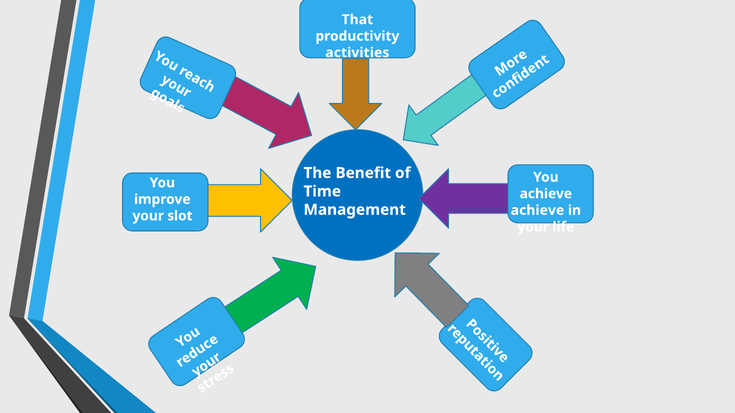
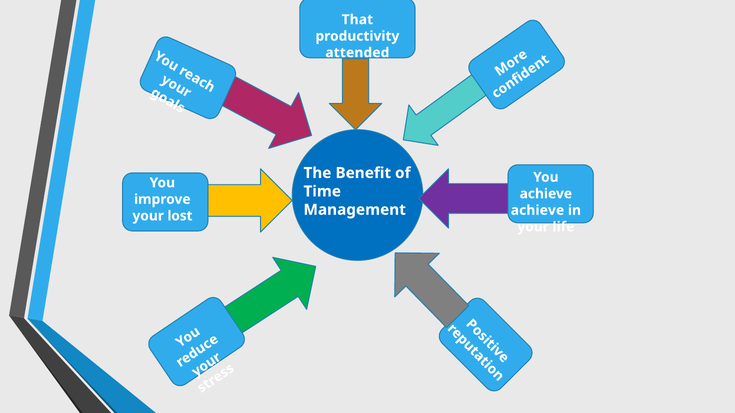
activities: activities -> attended
slot: slot -> lost
